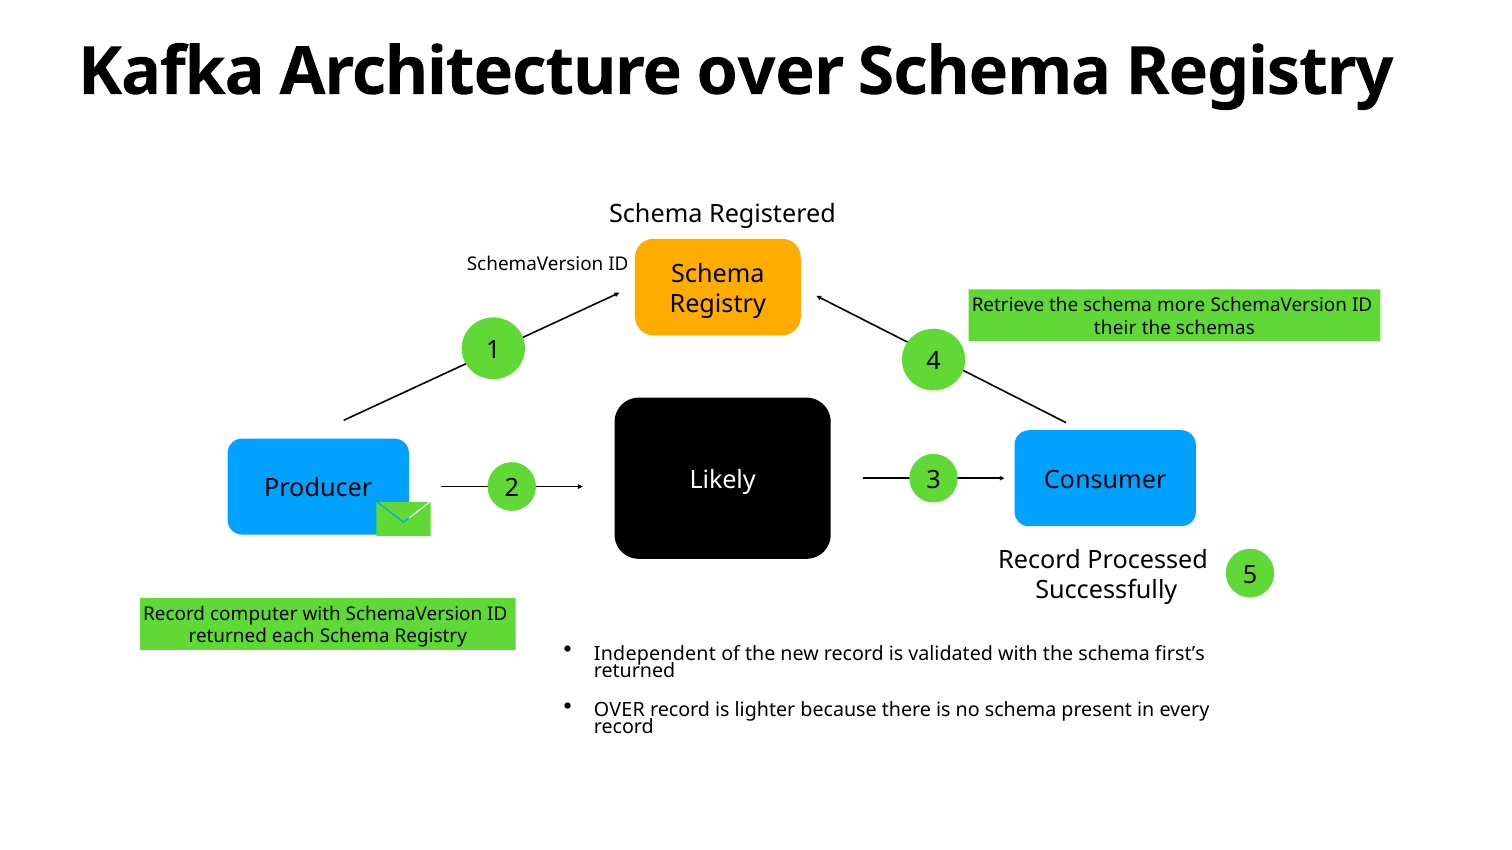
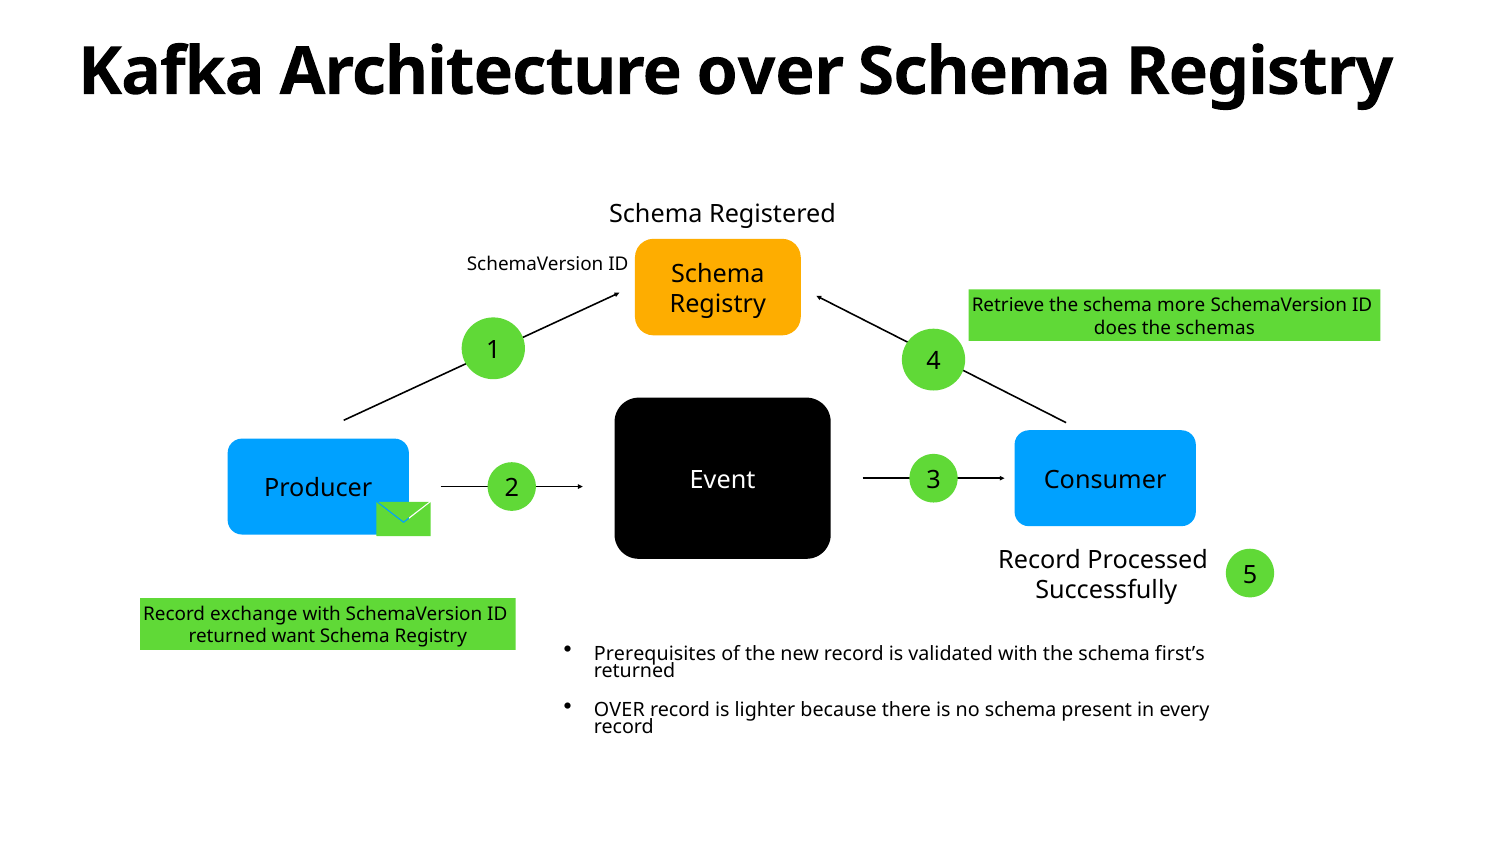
their: their -> does
Likely: Likely -> Event
computer: computer -> exchange
each: each -> want
Independent: Independent -> Prerequisites
